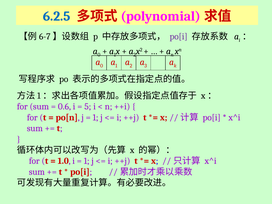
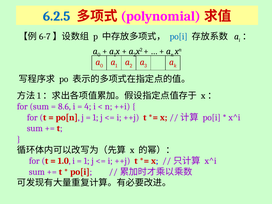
po[i at (179, 37) colour: purple -> blue
0.6: 0.6 -> 8.6
5: 5 -> 4
